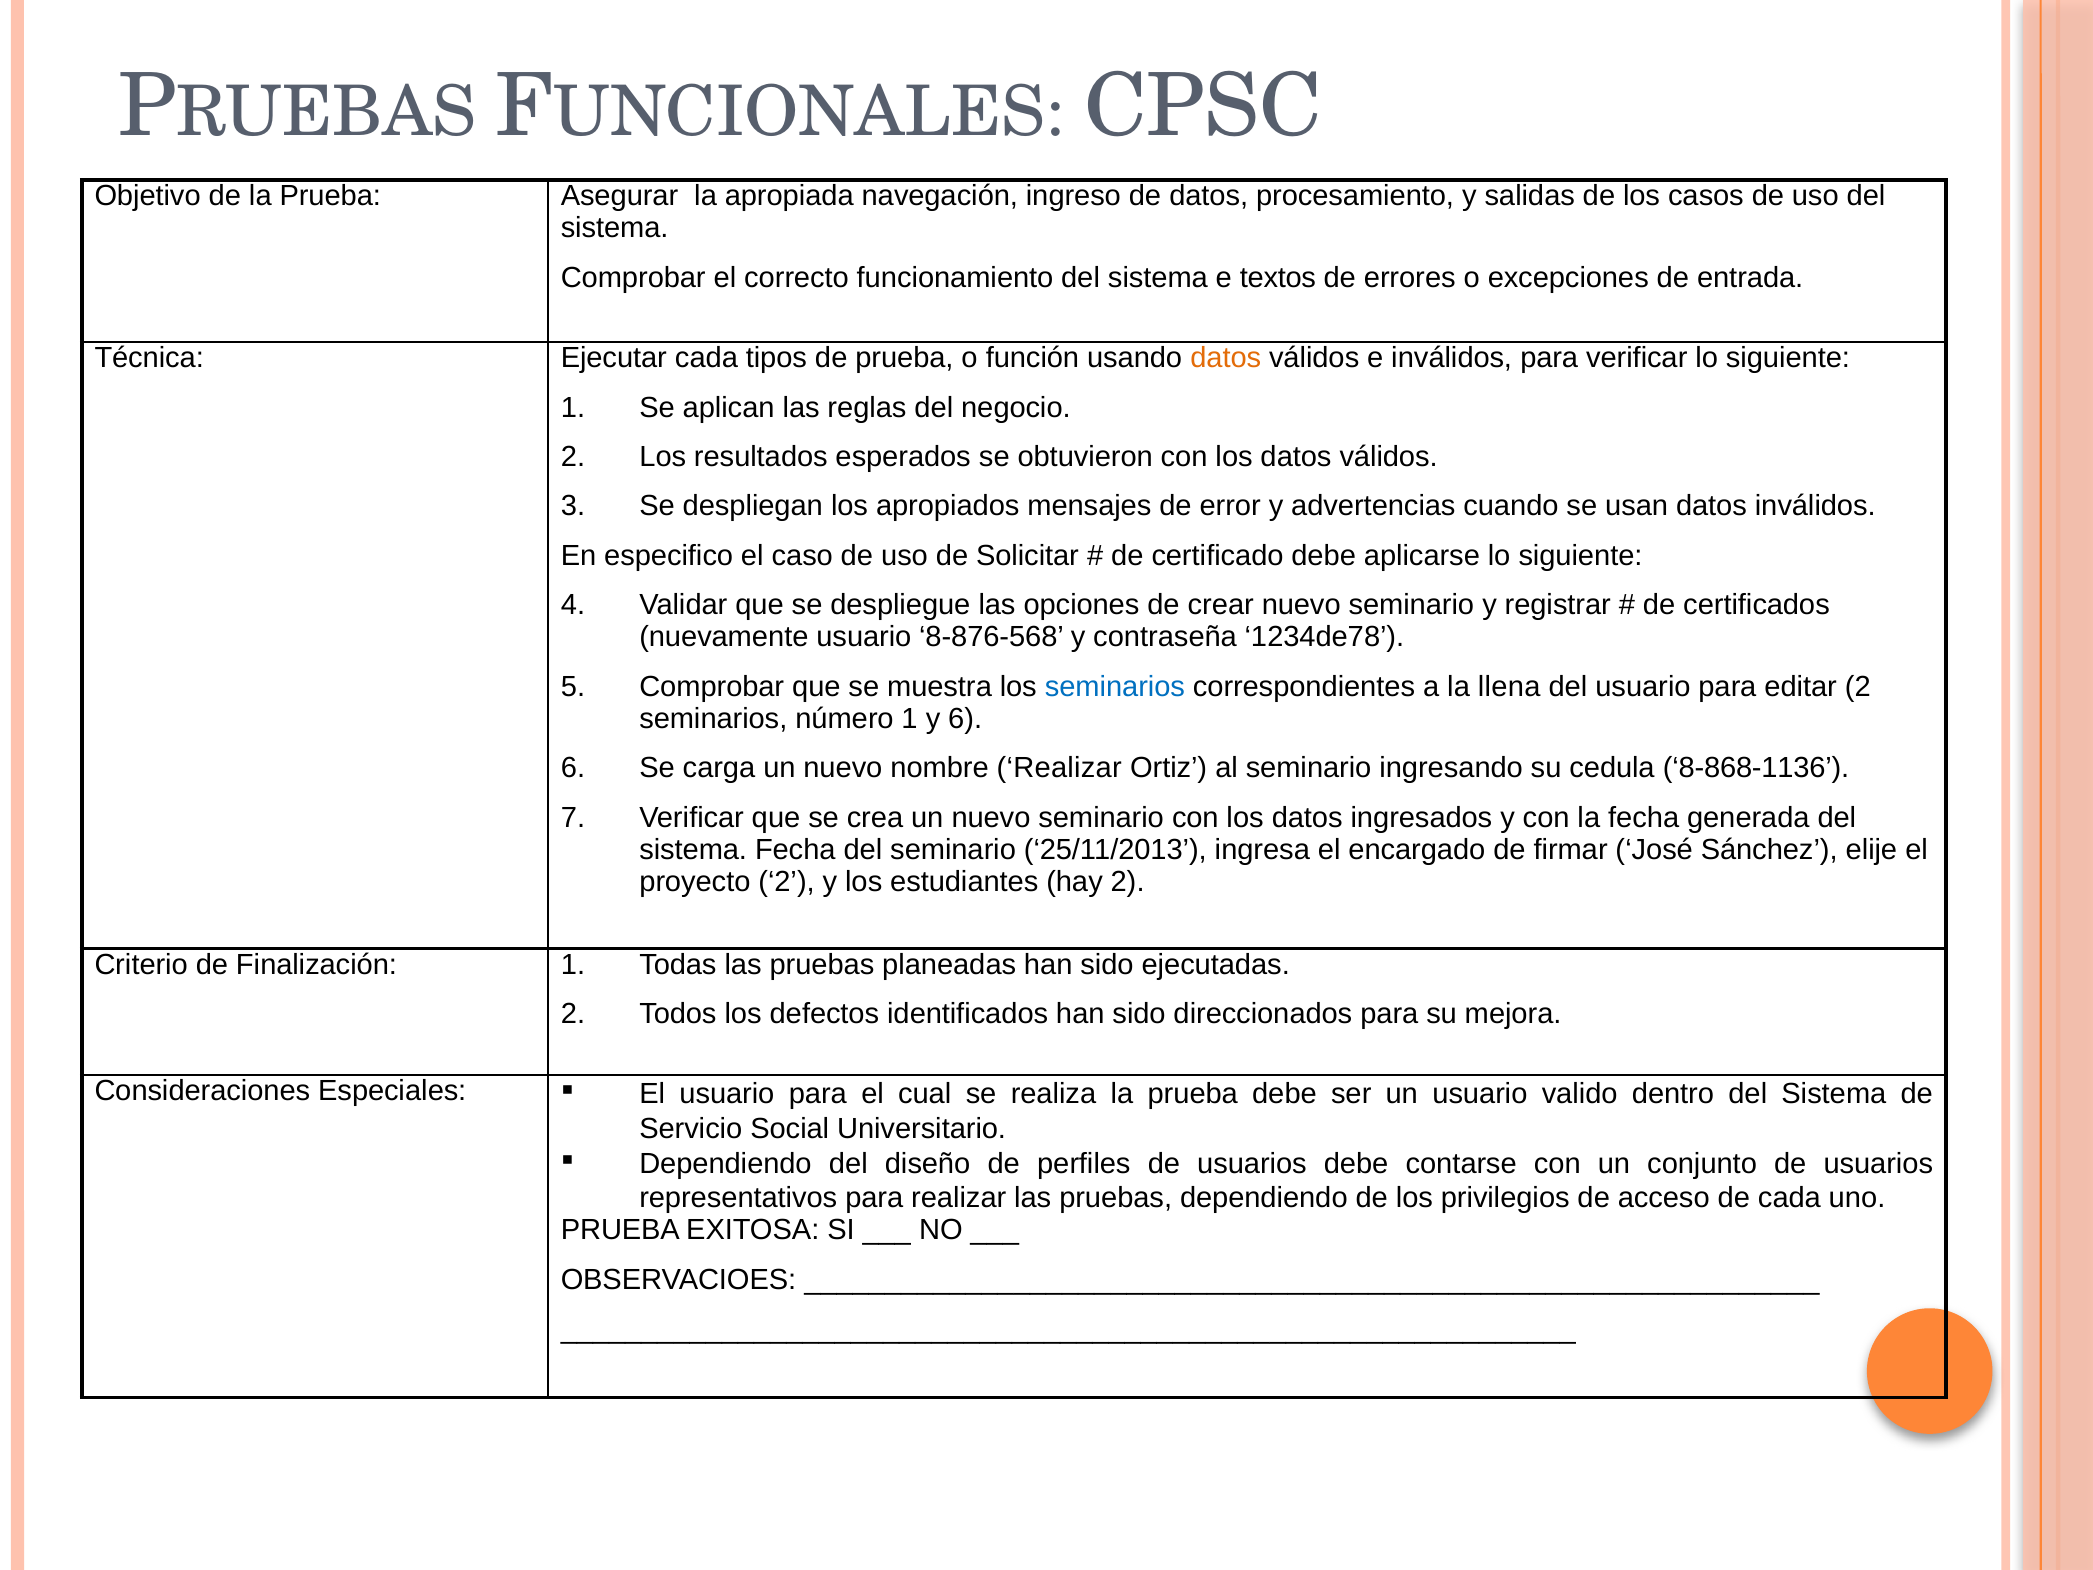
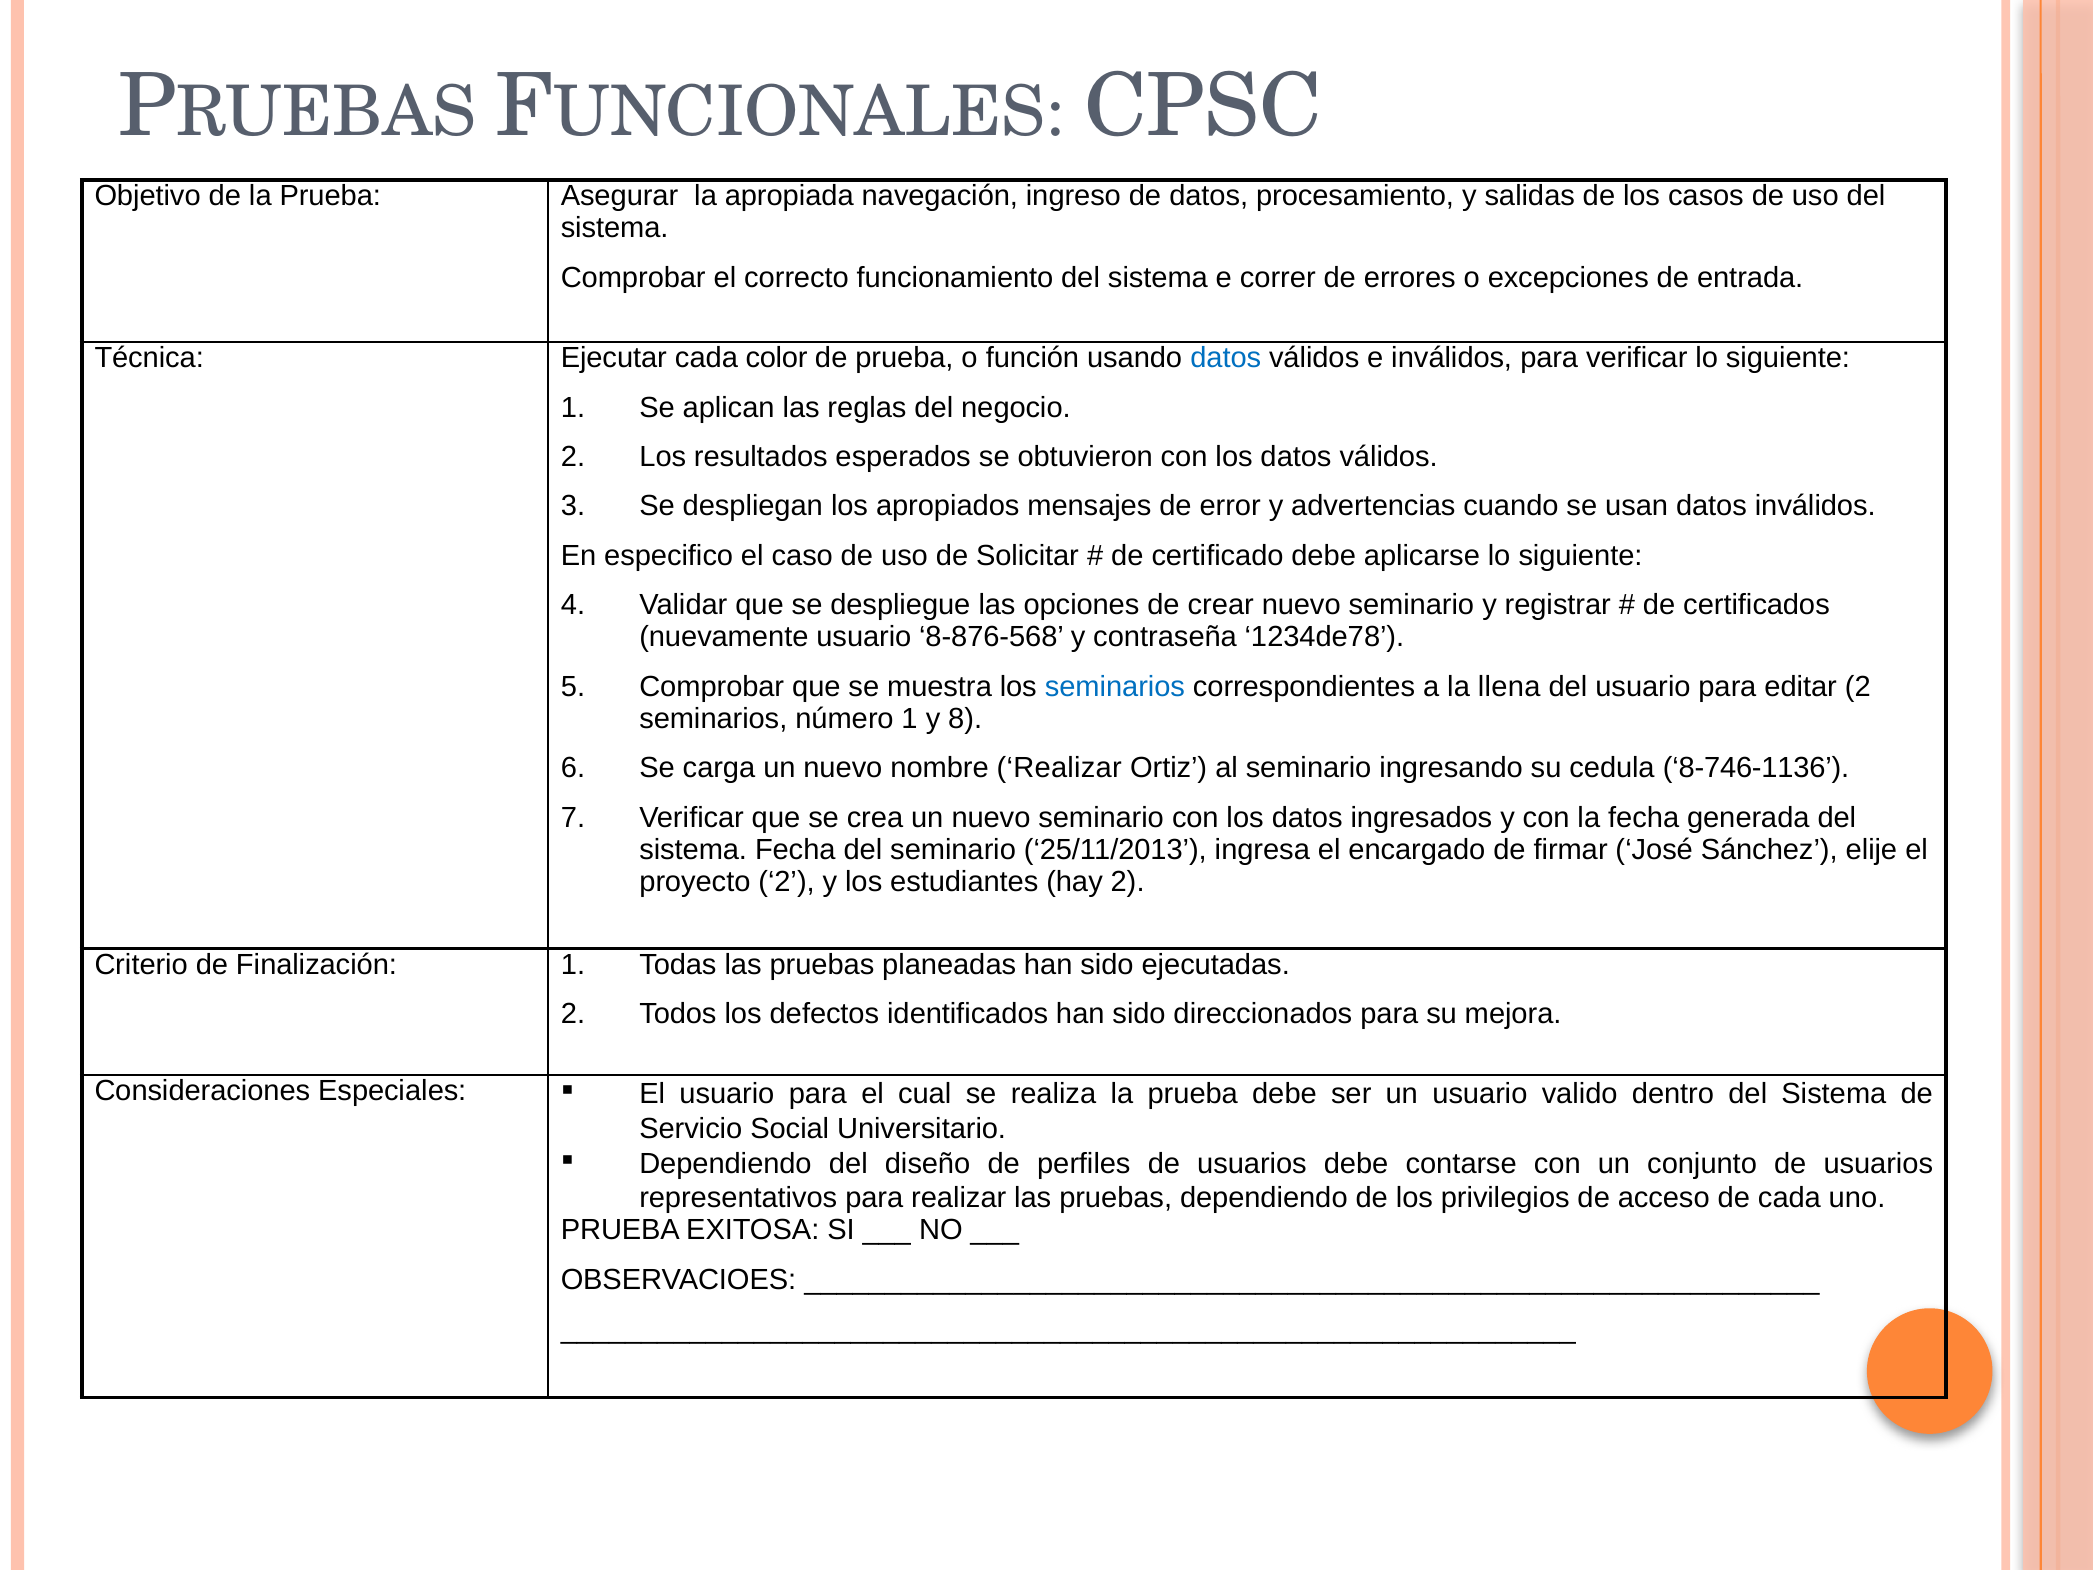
textos: textos -> correr
tipos: tipos -> color
datos at (1226, 358) colour: orange -> blue
y 6: 6 -> 8
8-868-1136: 8-868-1136 -> 8-746-1136
